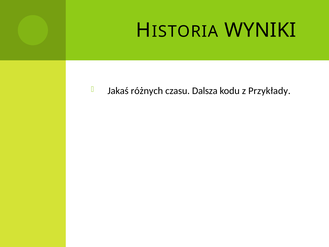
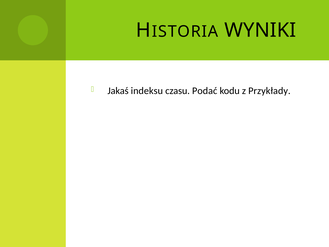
różnych: różnych -> indeksu
Dalsza: Dalsza -> Podać
